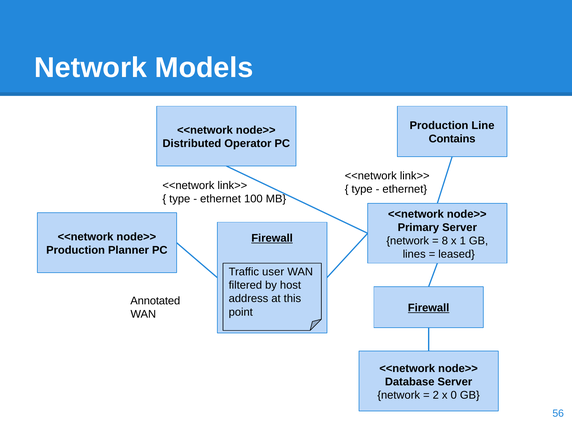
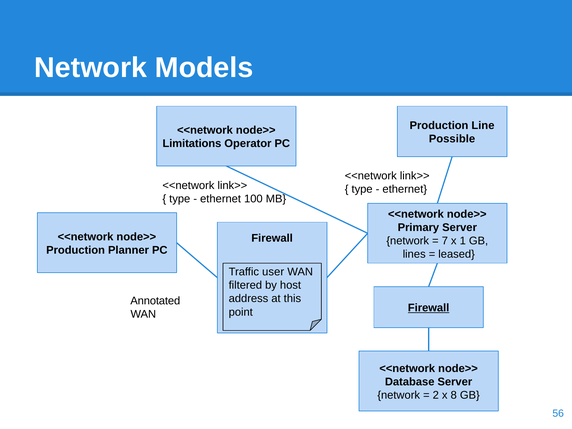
Contains: Contains -> Possible
Distributed: Distributed -> Limitations
Firewall at (272, 238) underline: present -> none
8: 8 -> 7
0: 0 -> 8
